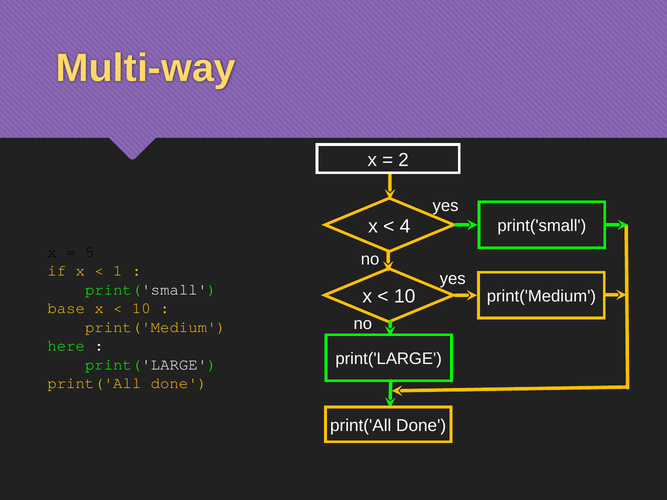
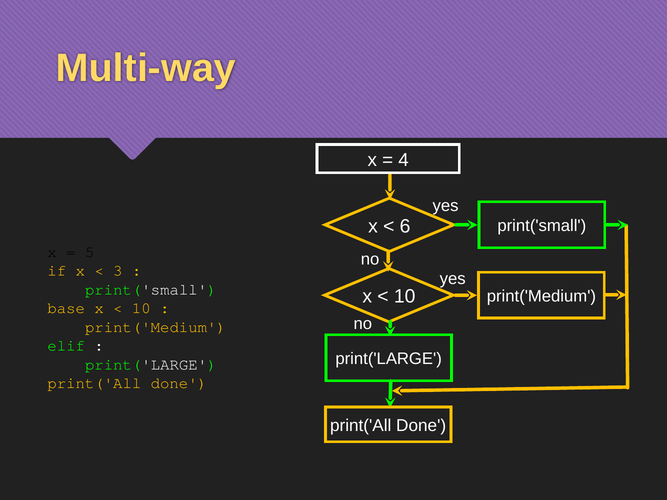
2: 2 -> 4
4: 4 -> 6
1: 1 -> 3
here: here -> elif
